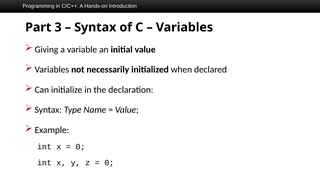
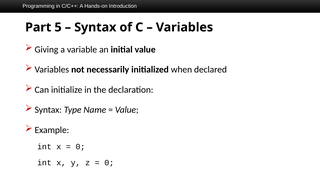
3: 3 -> 5
